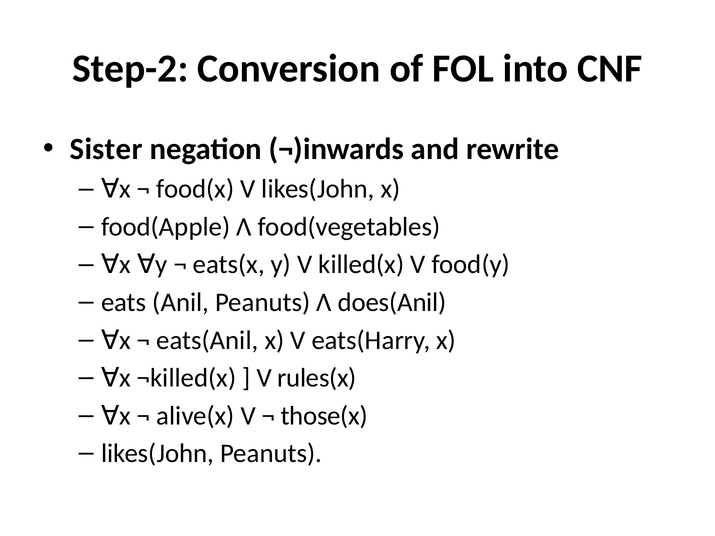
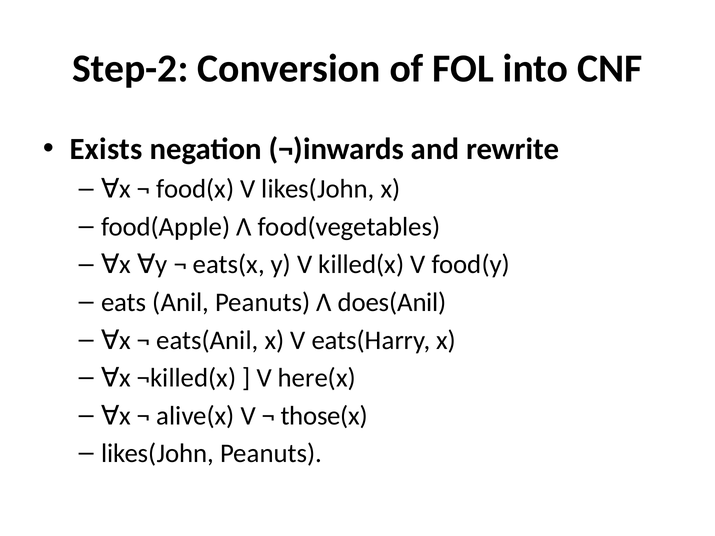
Sister: Sister -> Exists
rules(x: rules(x -> here(x
